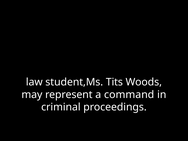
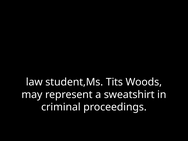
command: command -> sweatshirt
